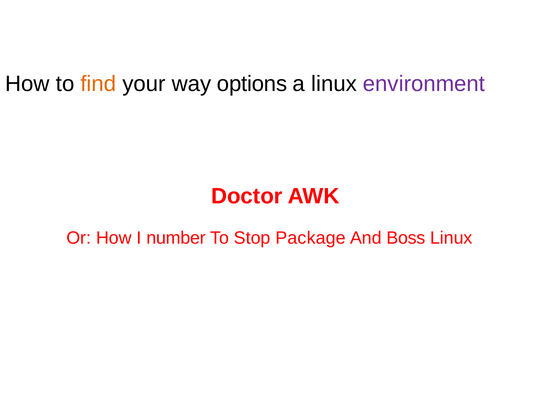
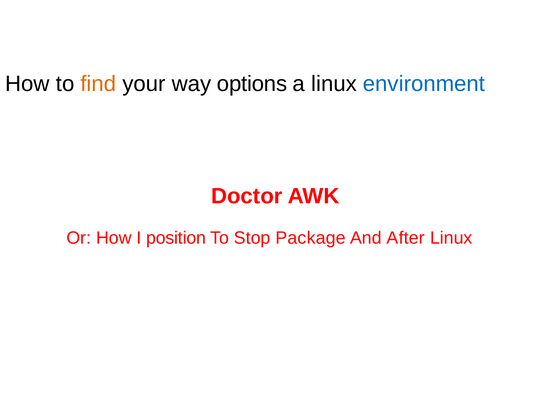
environment colour: purple -> blue
number: number -> position
Boss: Boss -> After
